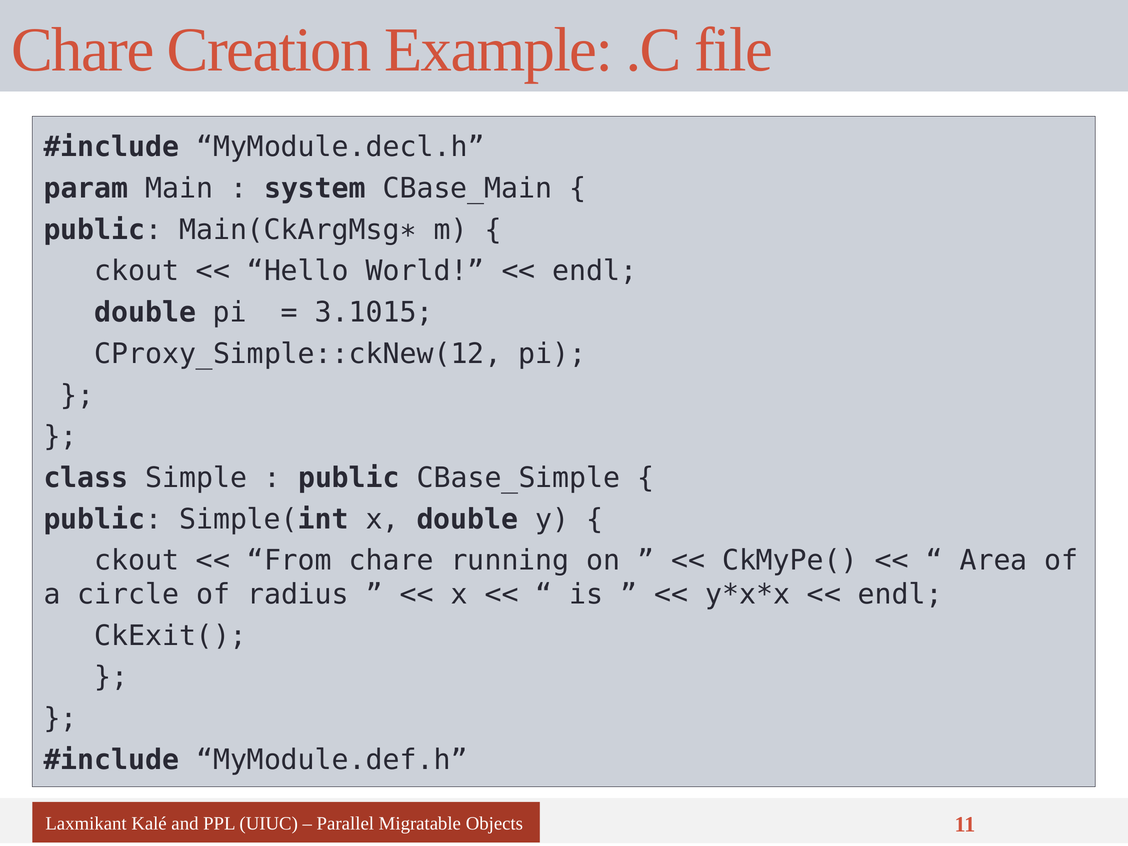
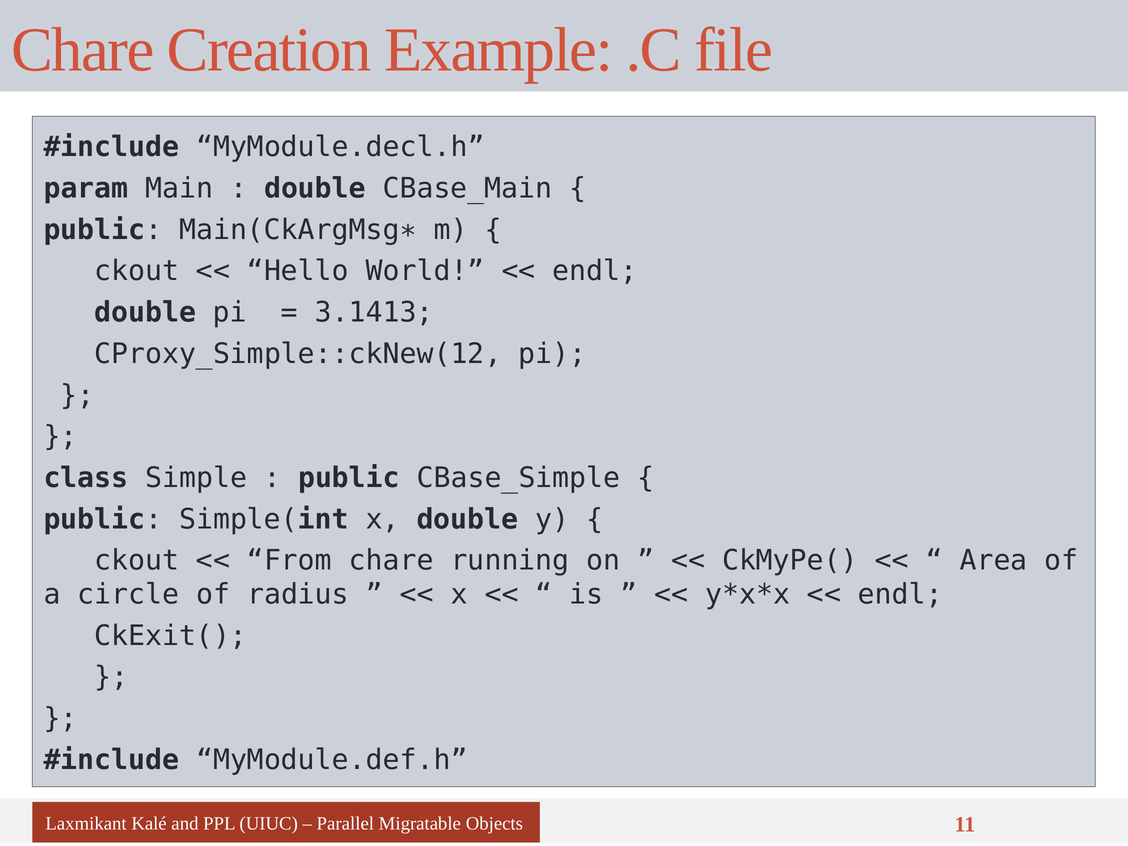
system at (315, 188): system -> double
3.1015: 3.1015 -> 3.1413
